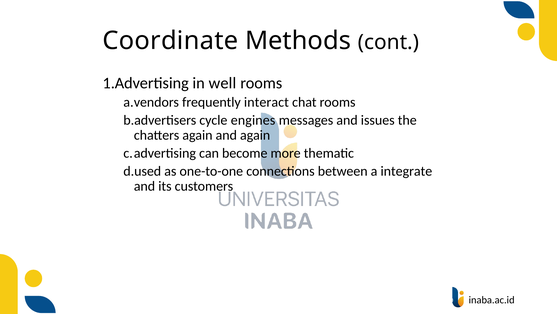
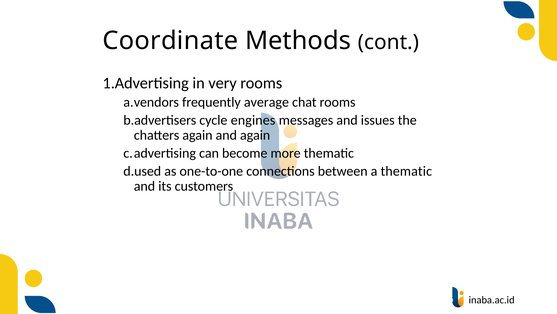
well: well -> very
interact: interact -> average
a integrate: integrate -> thematic
